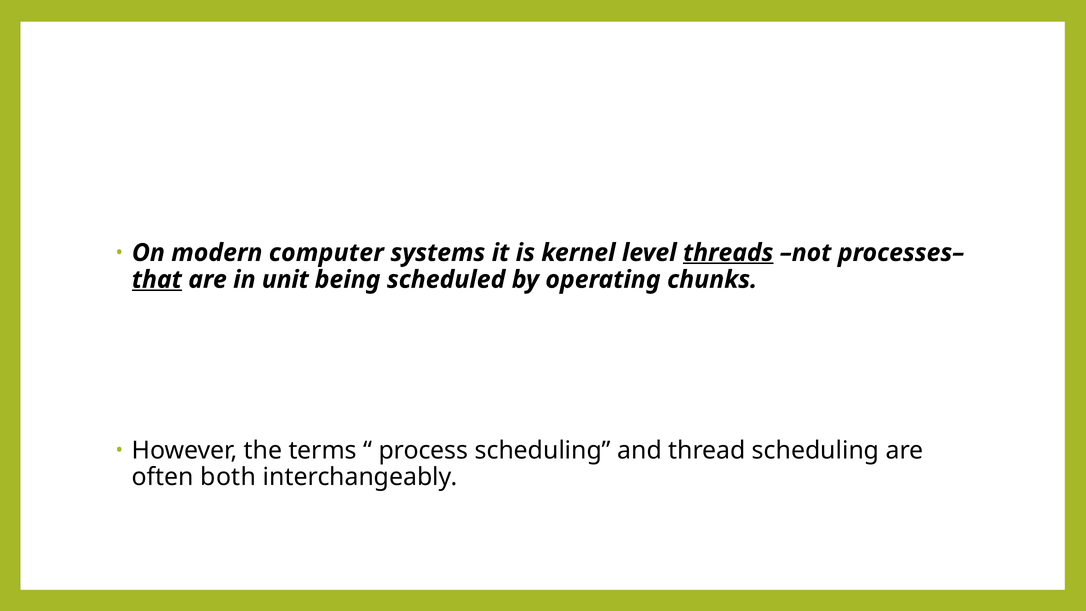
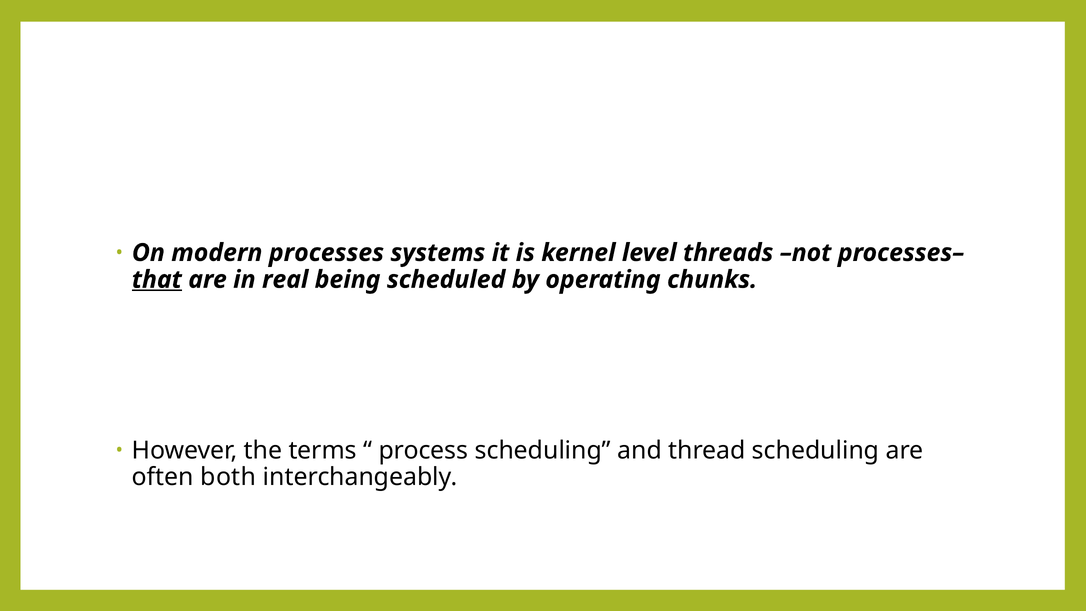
computer: computer -> processes
threads underline: present -> none
unit: unit -> real
